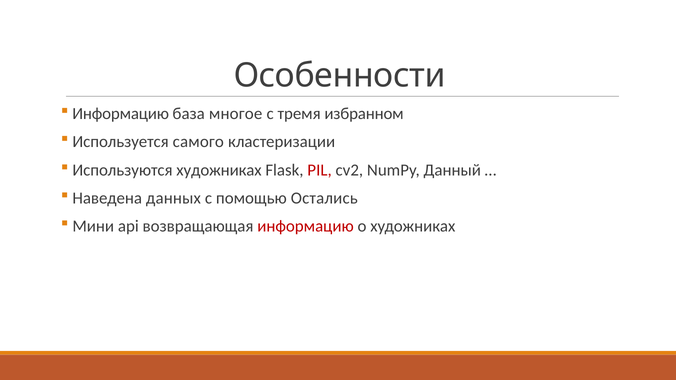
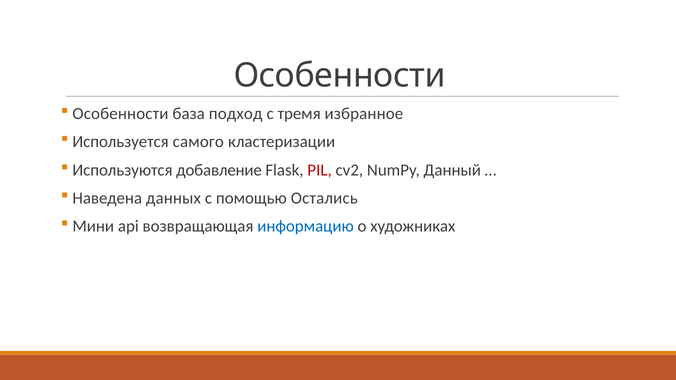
Информацию at (121, 114): Информацию -> Особенности
многое: многое -> подход
избранном: избранном -> избранное
Используются художниках: художниках -> добавление
информацию at (305, 226) colour: red -> blue
